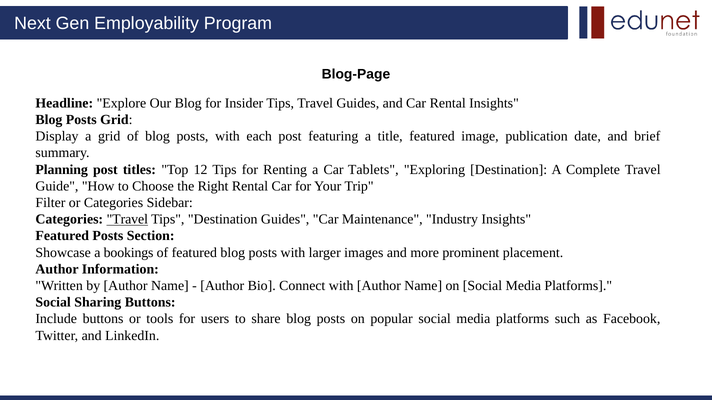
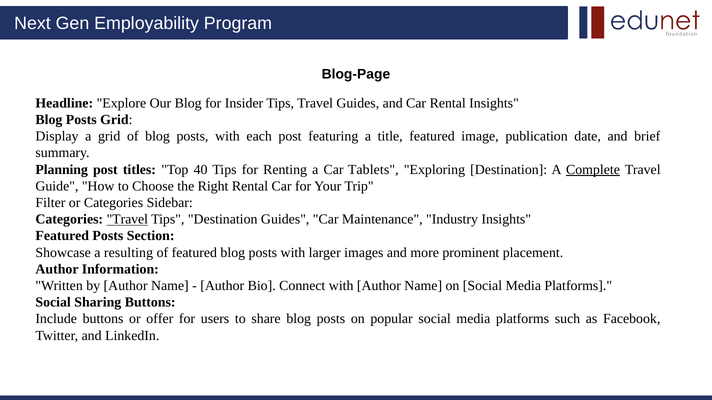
12: 12 -> 40
Complete underline: none -> present
bookings: bookings -> resulting
tools: tools -> offer
